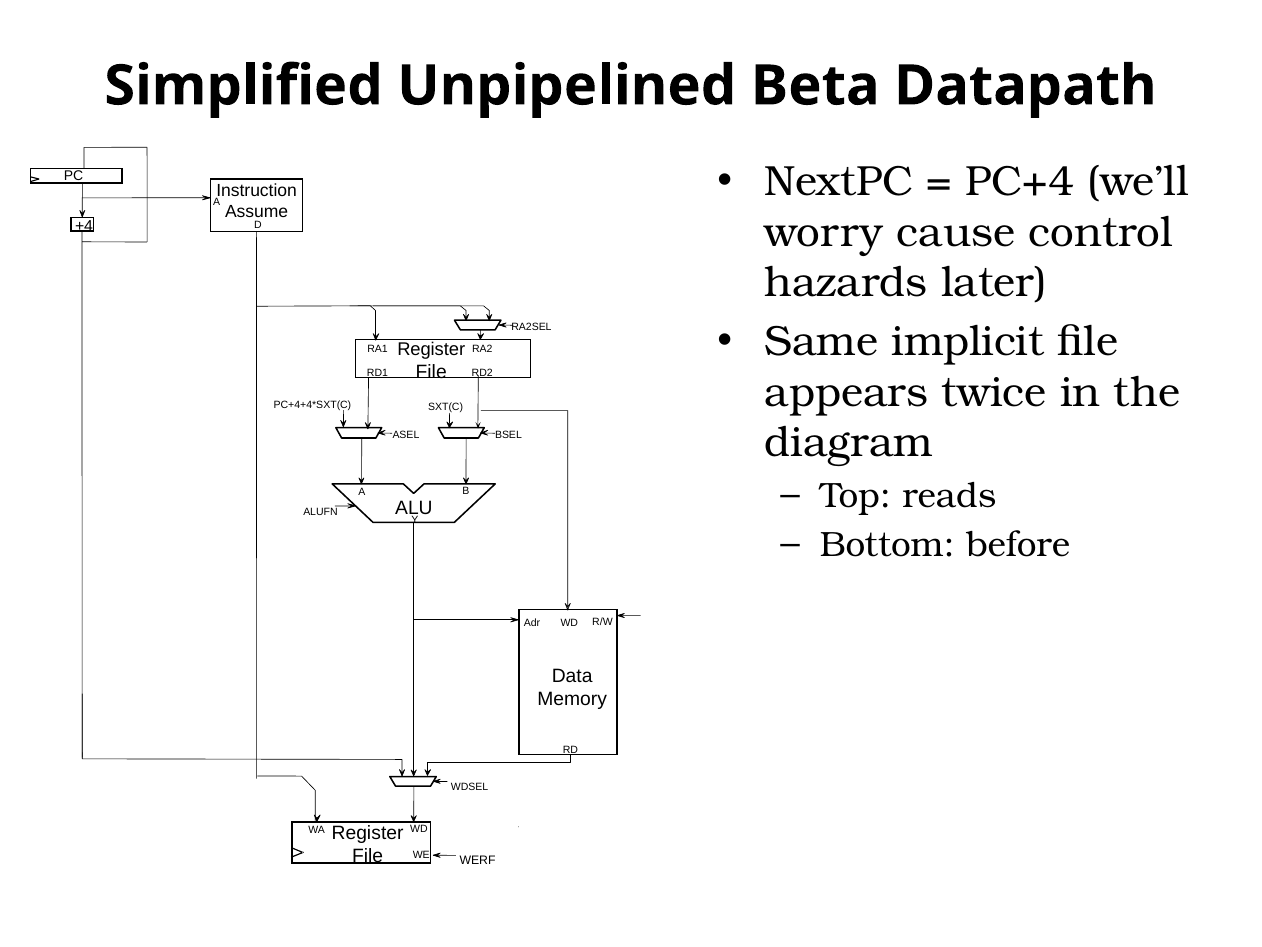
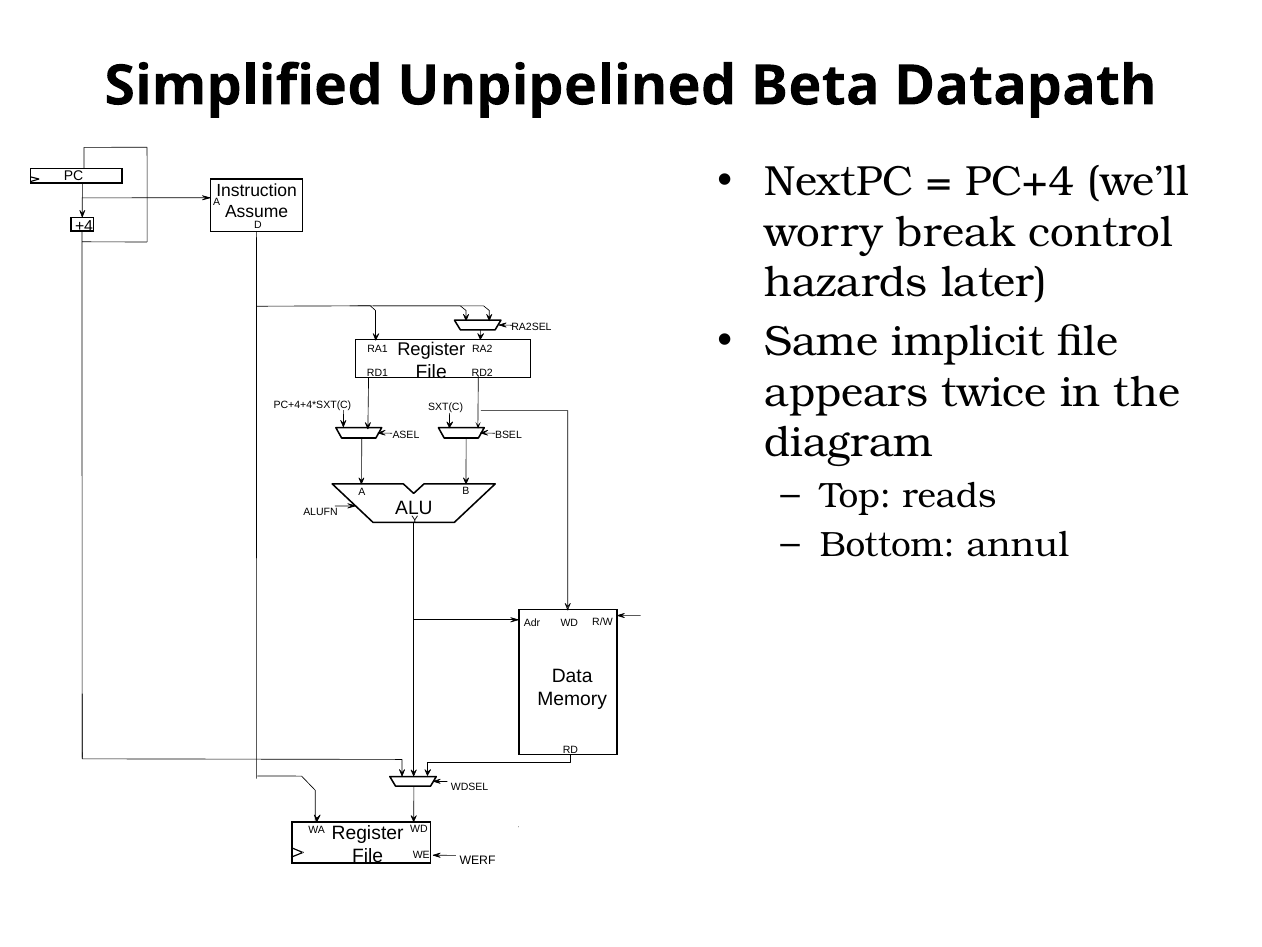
cause: cause -> break
before: before -> annul
